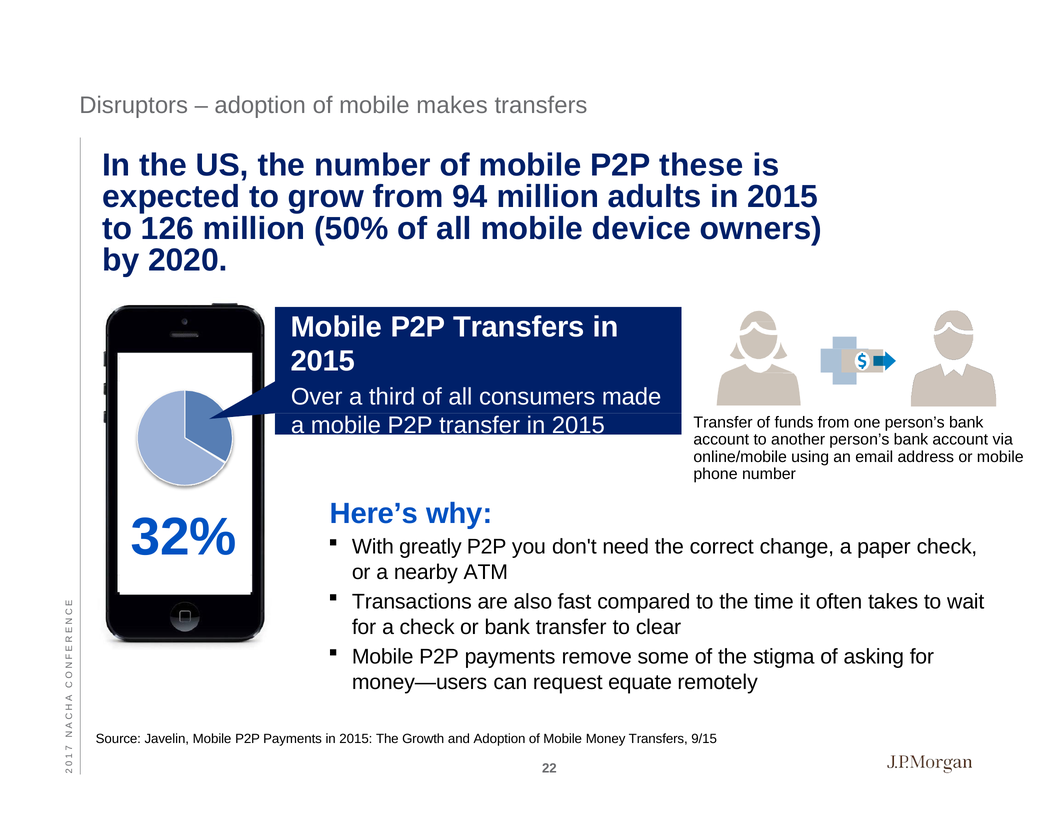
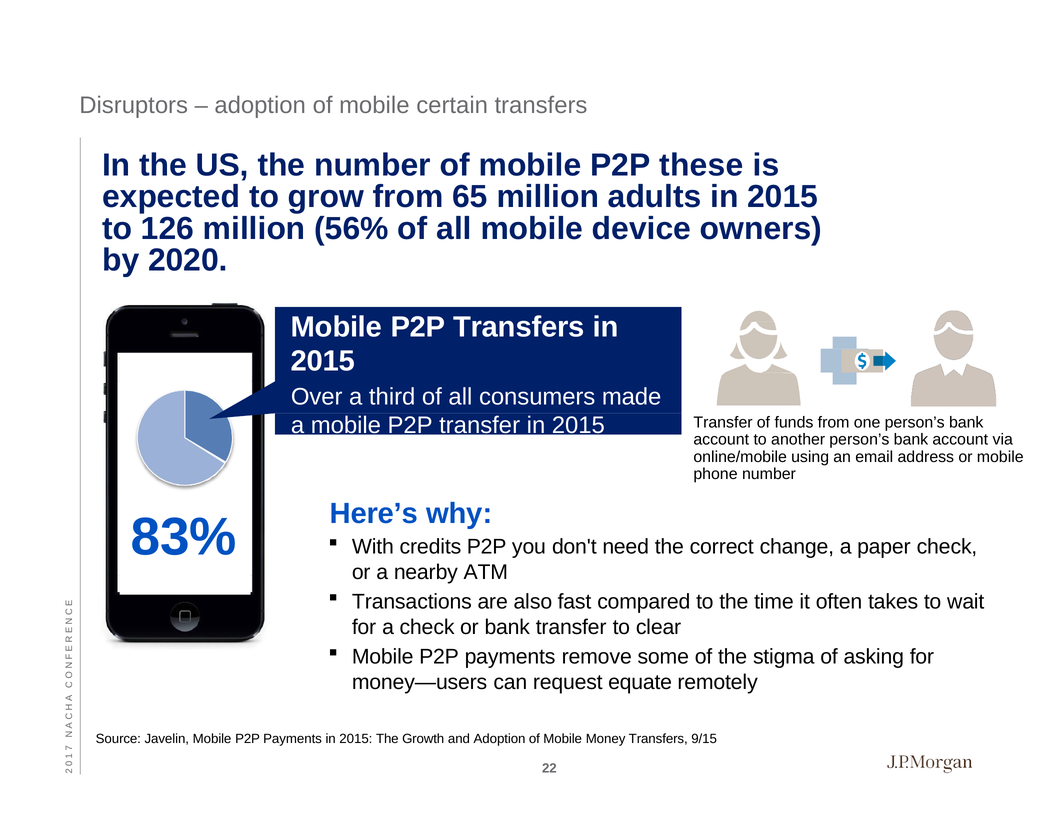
makes: makes -> certain
94: 94 -> 65
50%: 50% -> 56%
32%: 32% -> 83%
greatly: greatly -> credits
